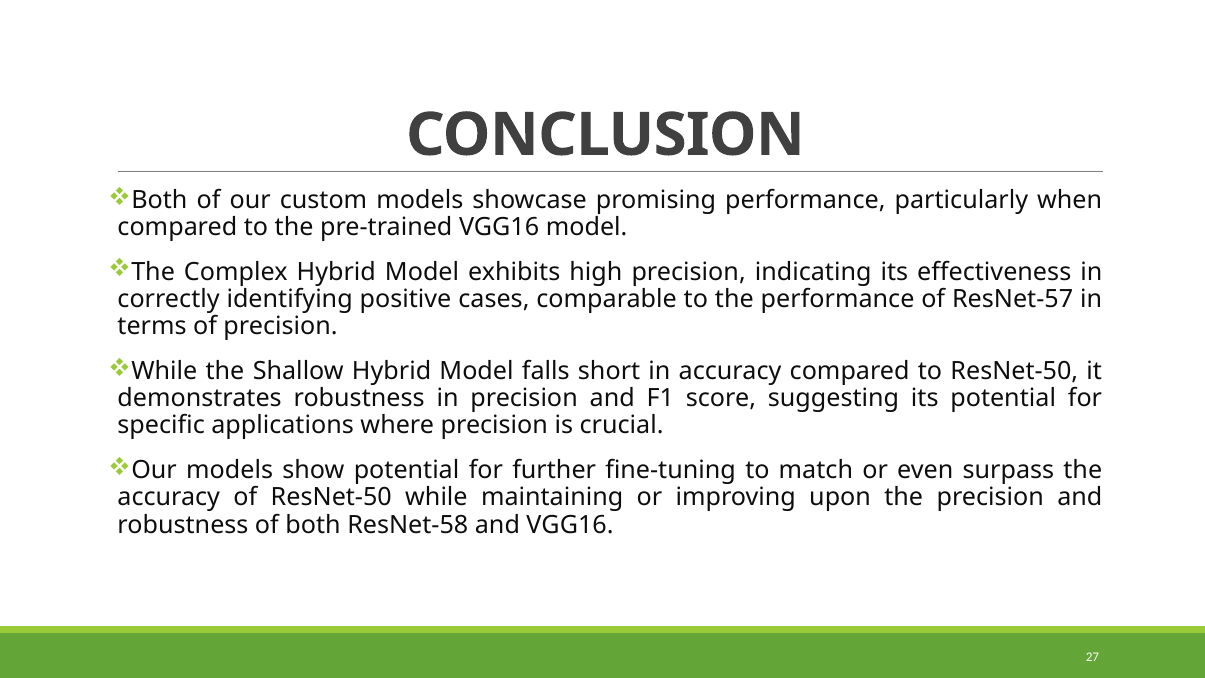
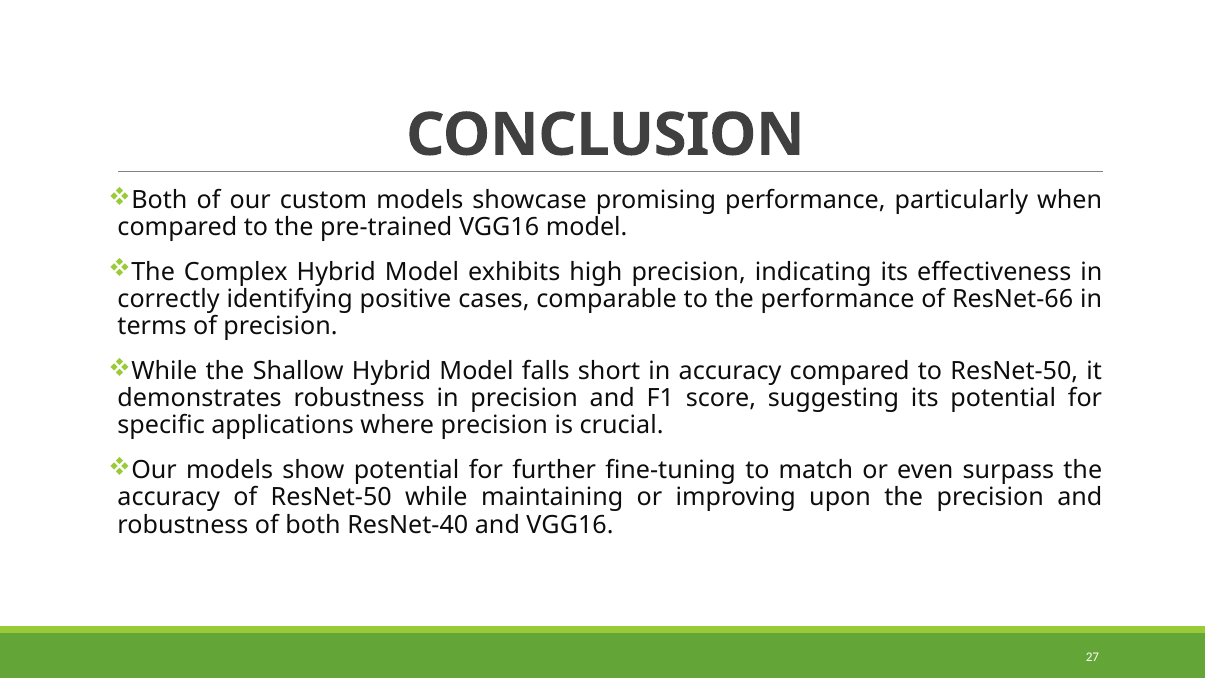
ResNet-57: ResNet-57 -> ResNet-66
ResNet-58: ResNet-58 -> ResNet-40
